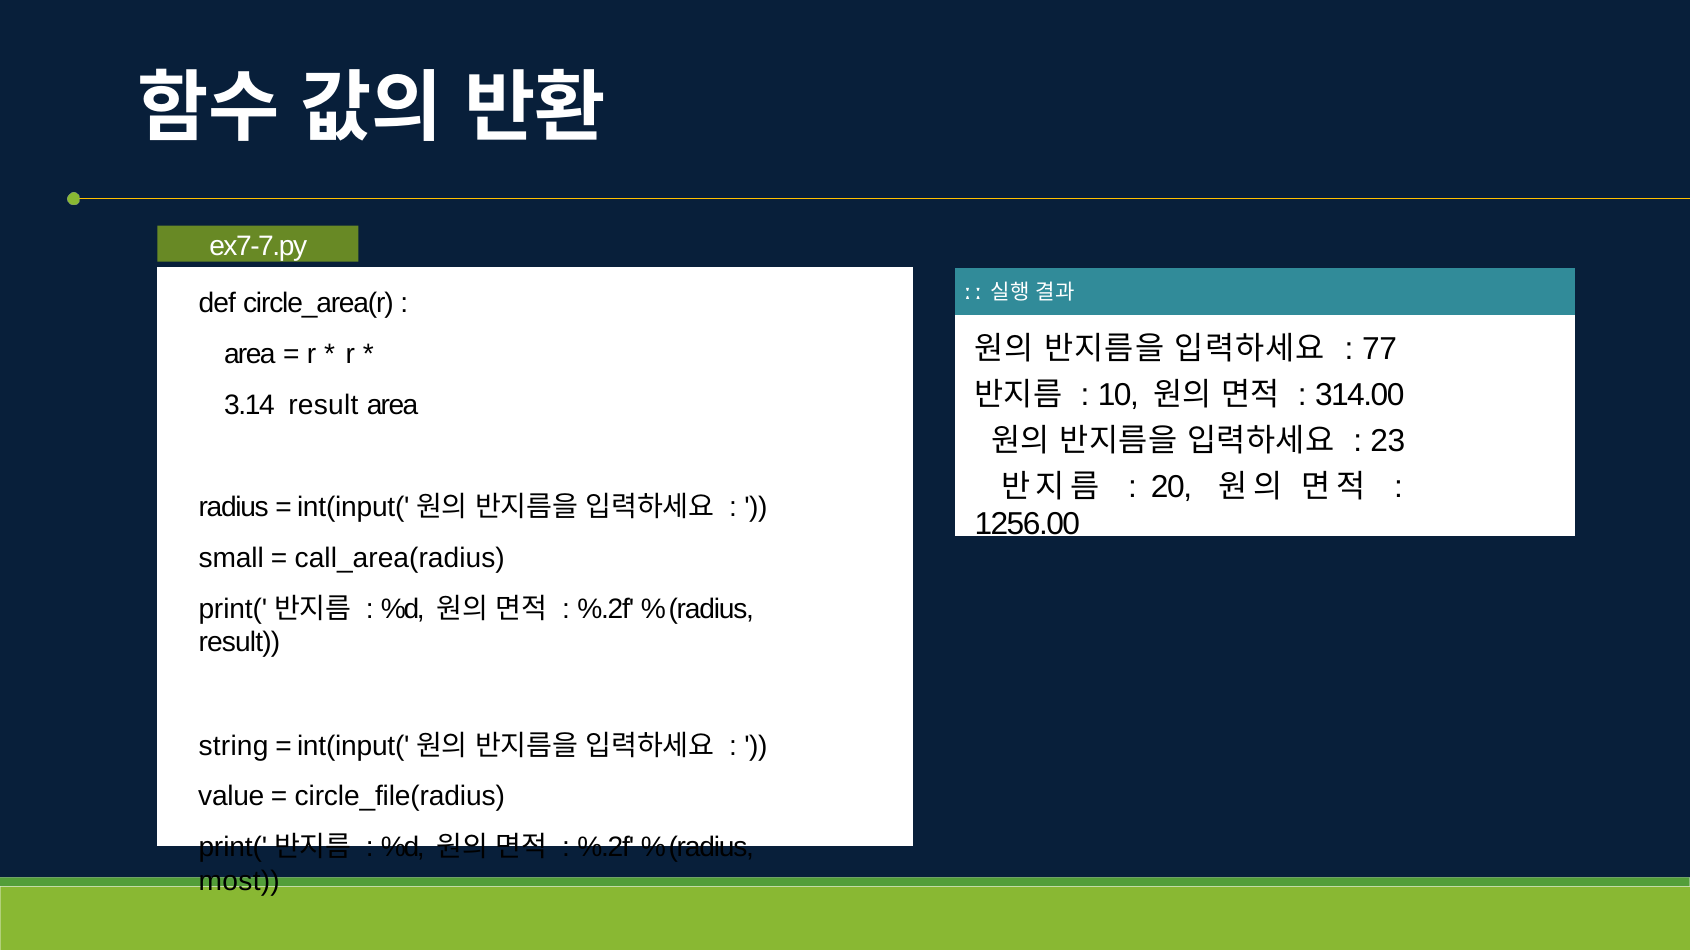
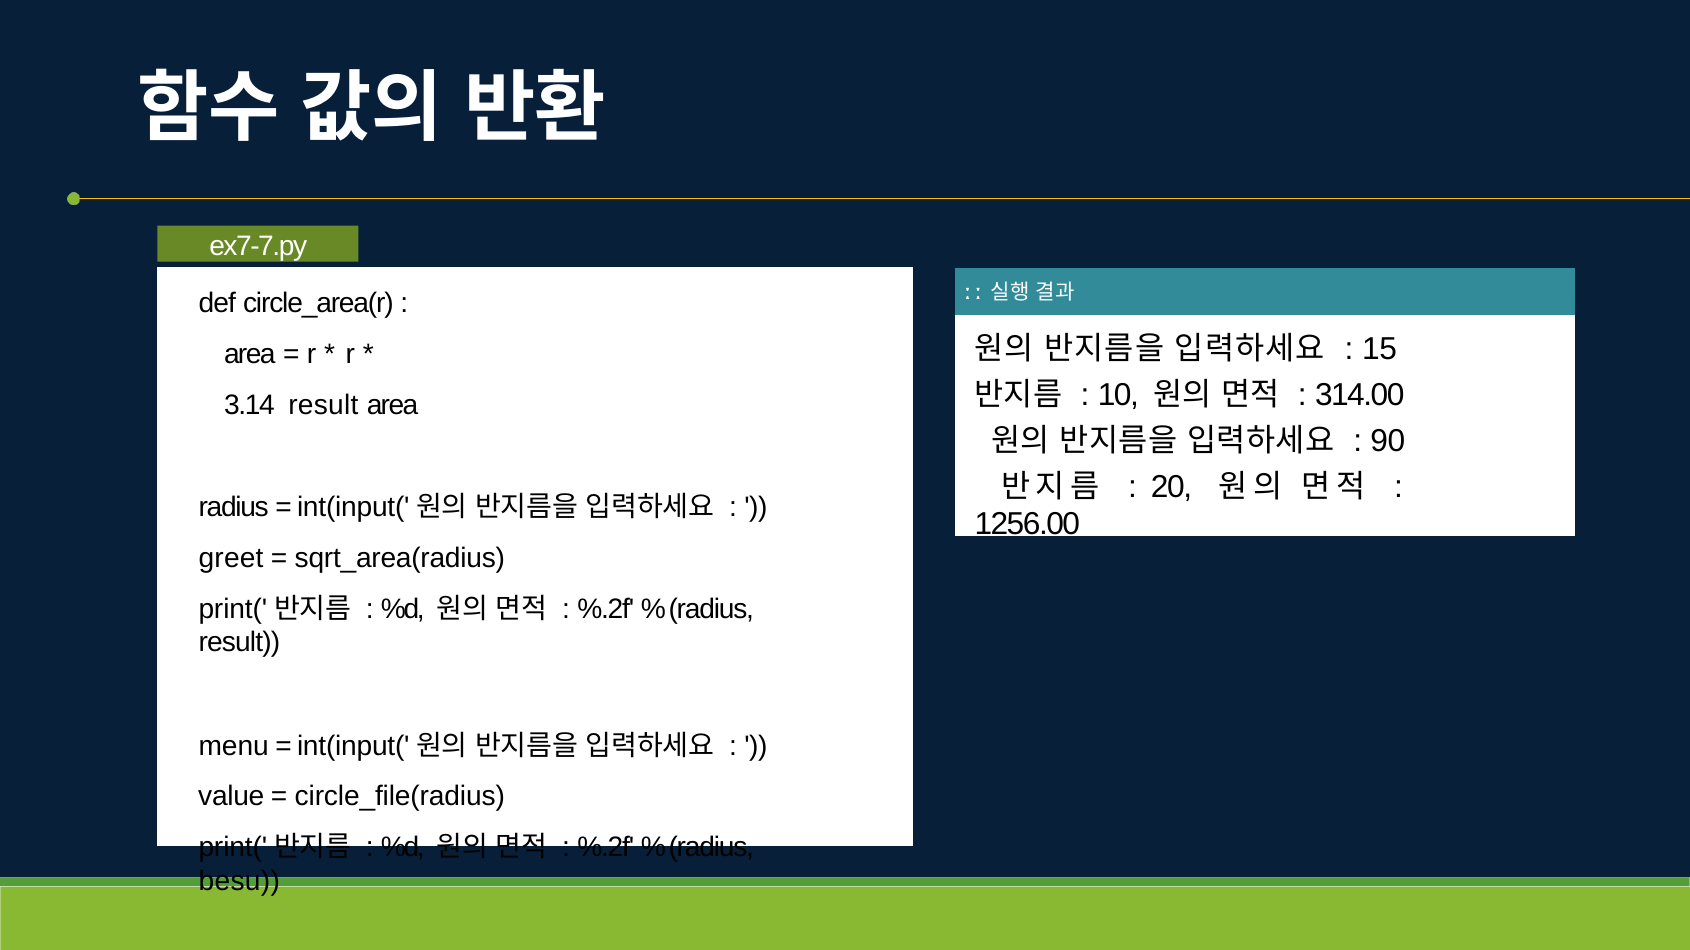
77: 77 -> 15
23: 23 -> 90
small: small -> greet
call_area(radius: call_area(radius -> sqrt_area(radius
string: string -> menu
most: most -> besu
